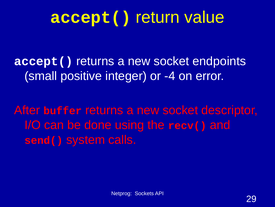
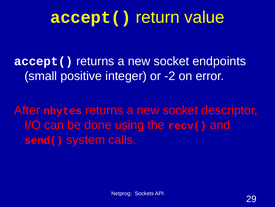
-4: -4 -> -2
buffer: buffer -> nbytes
